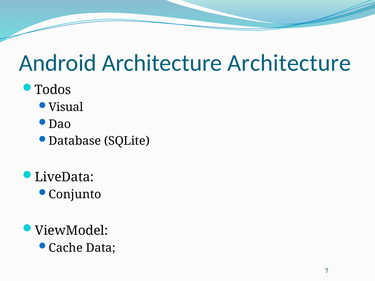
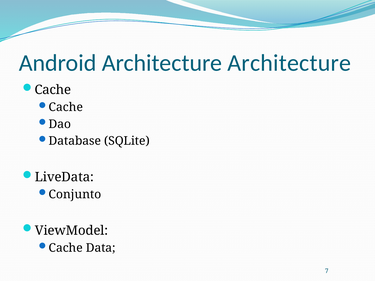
Todos at (53, 90): Todos -> Cache
Visual at (66, 107): Visual -> Cache
